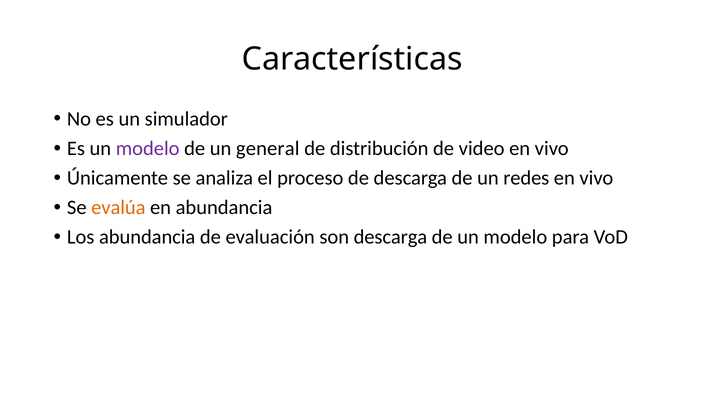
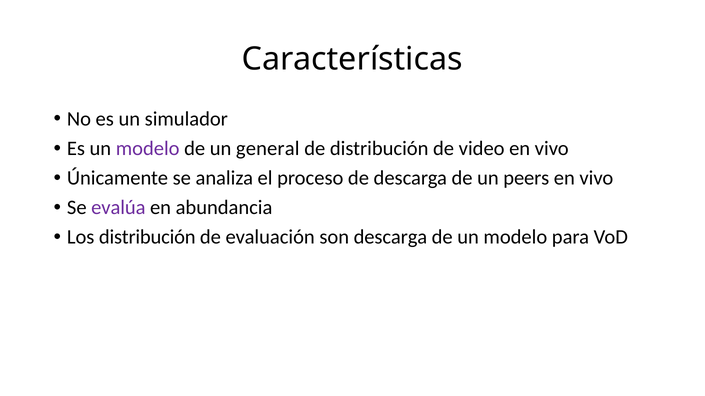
redes: redes -> peers
evalúa colour: orange -> purple
Los abundancia: abundancia -> distribución
